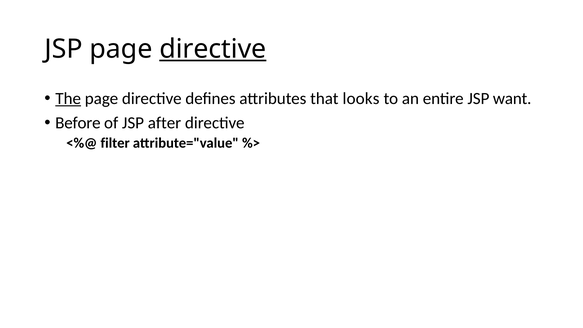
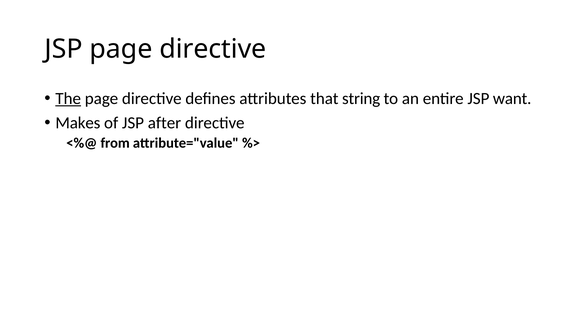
directive at (213, 49) underline: present -> none
looks: looks -> string
Before: Before -> Makes
filter: filter -> from
